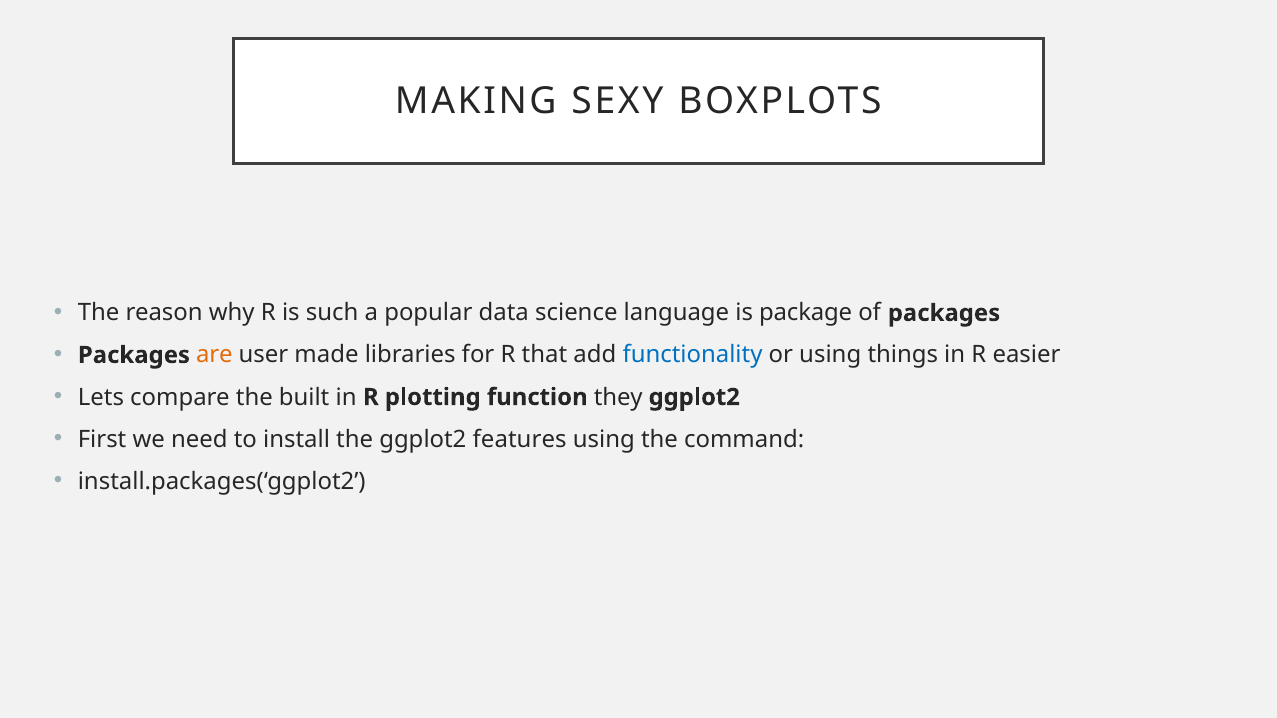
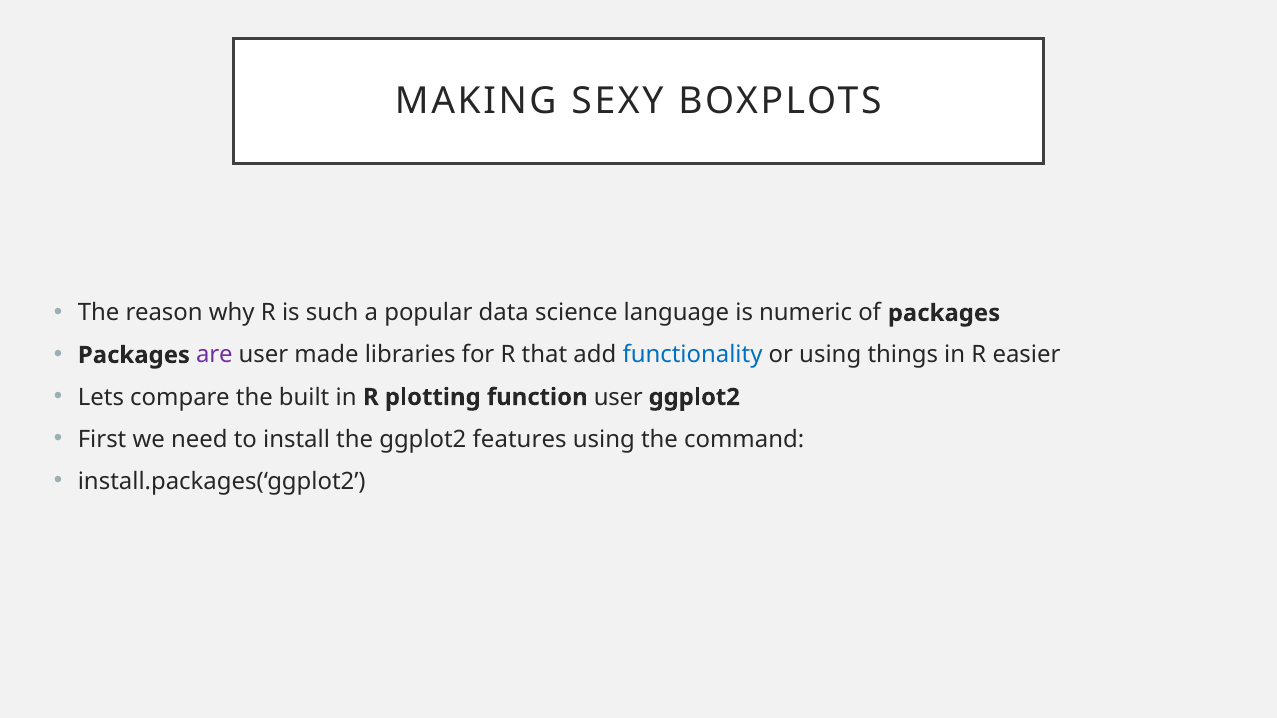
package: package -> numeric
are colour: orange -> purple
function they: they -> user
